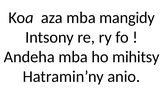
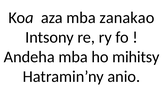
mangidy: mangidy -> zanakao
